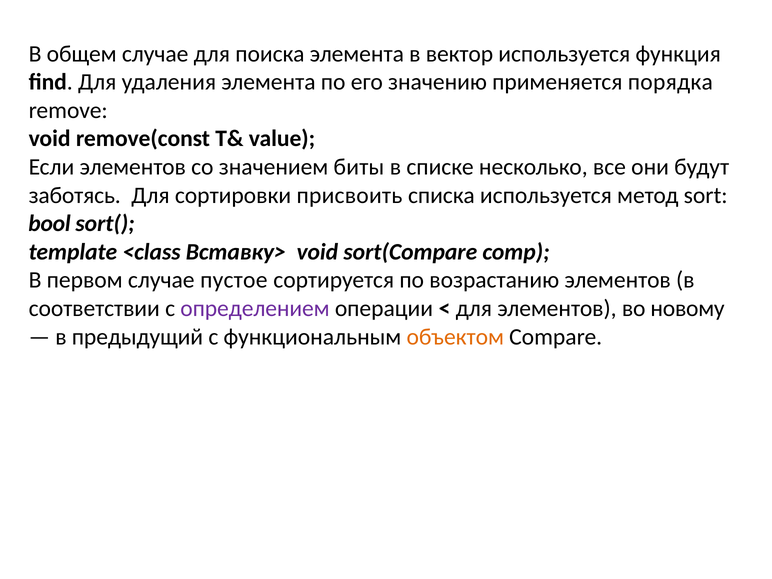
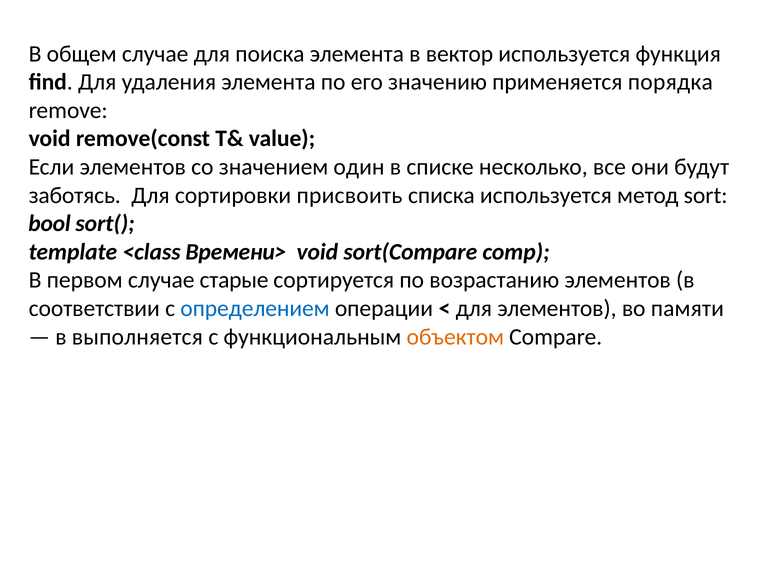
биты: биты -> один
Вставку>: Вставку> -> Времени>
пустое: пустое -> старые
определением colour: purple -> blue
новому: новому -> памяти
предыдущий: предыдущий -> выполняется
